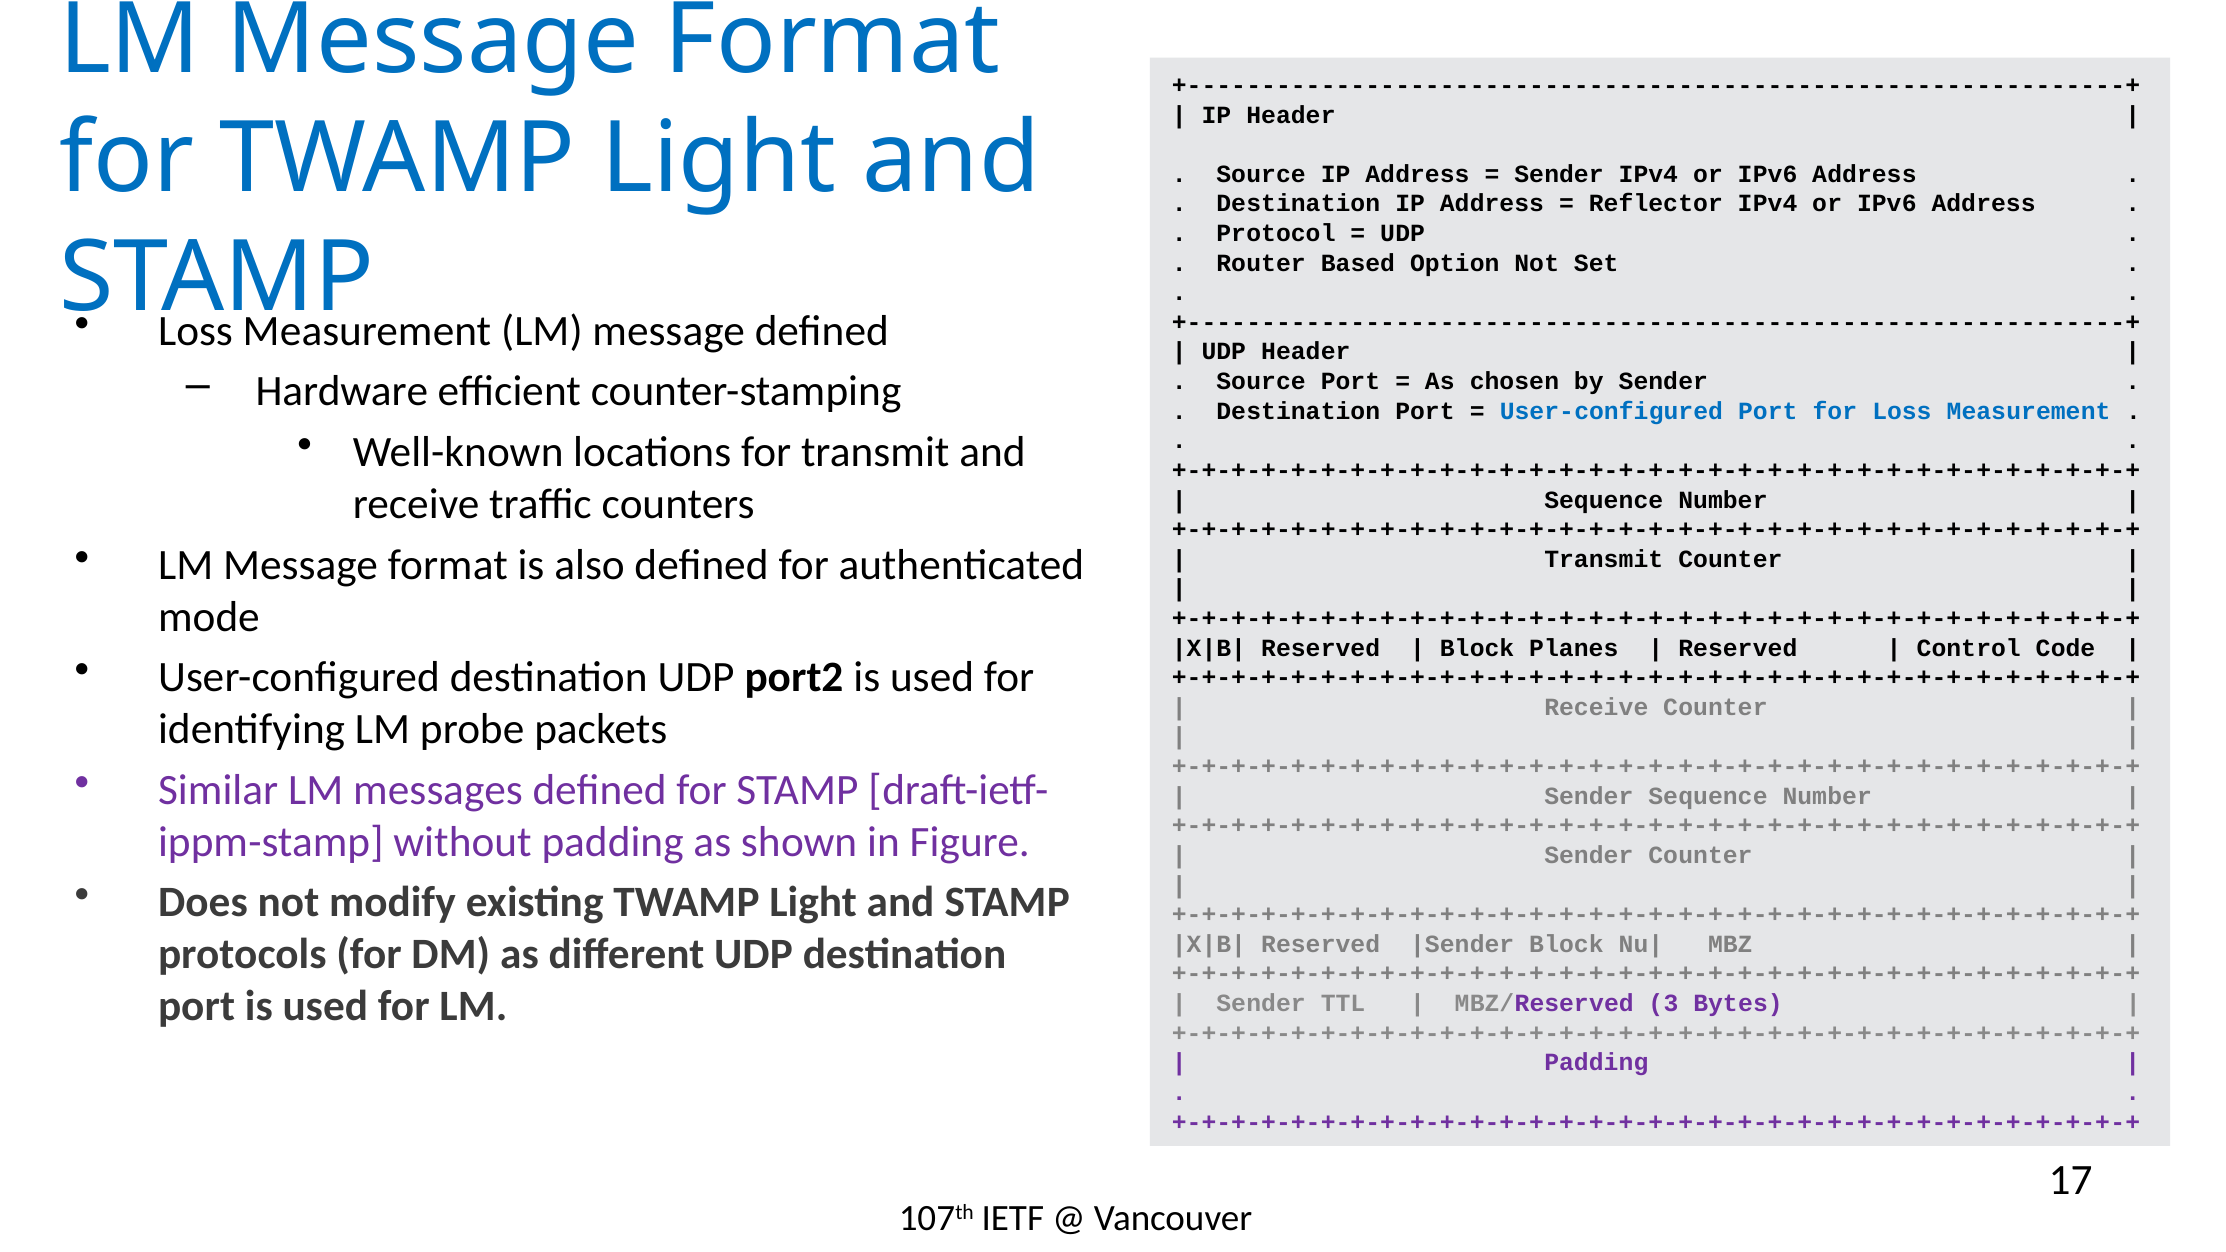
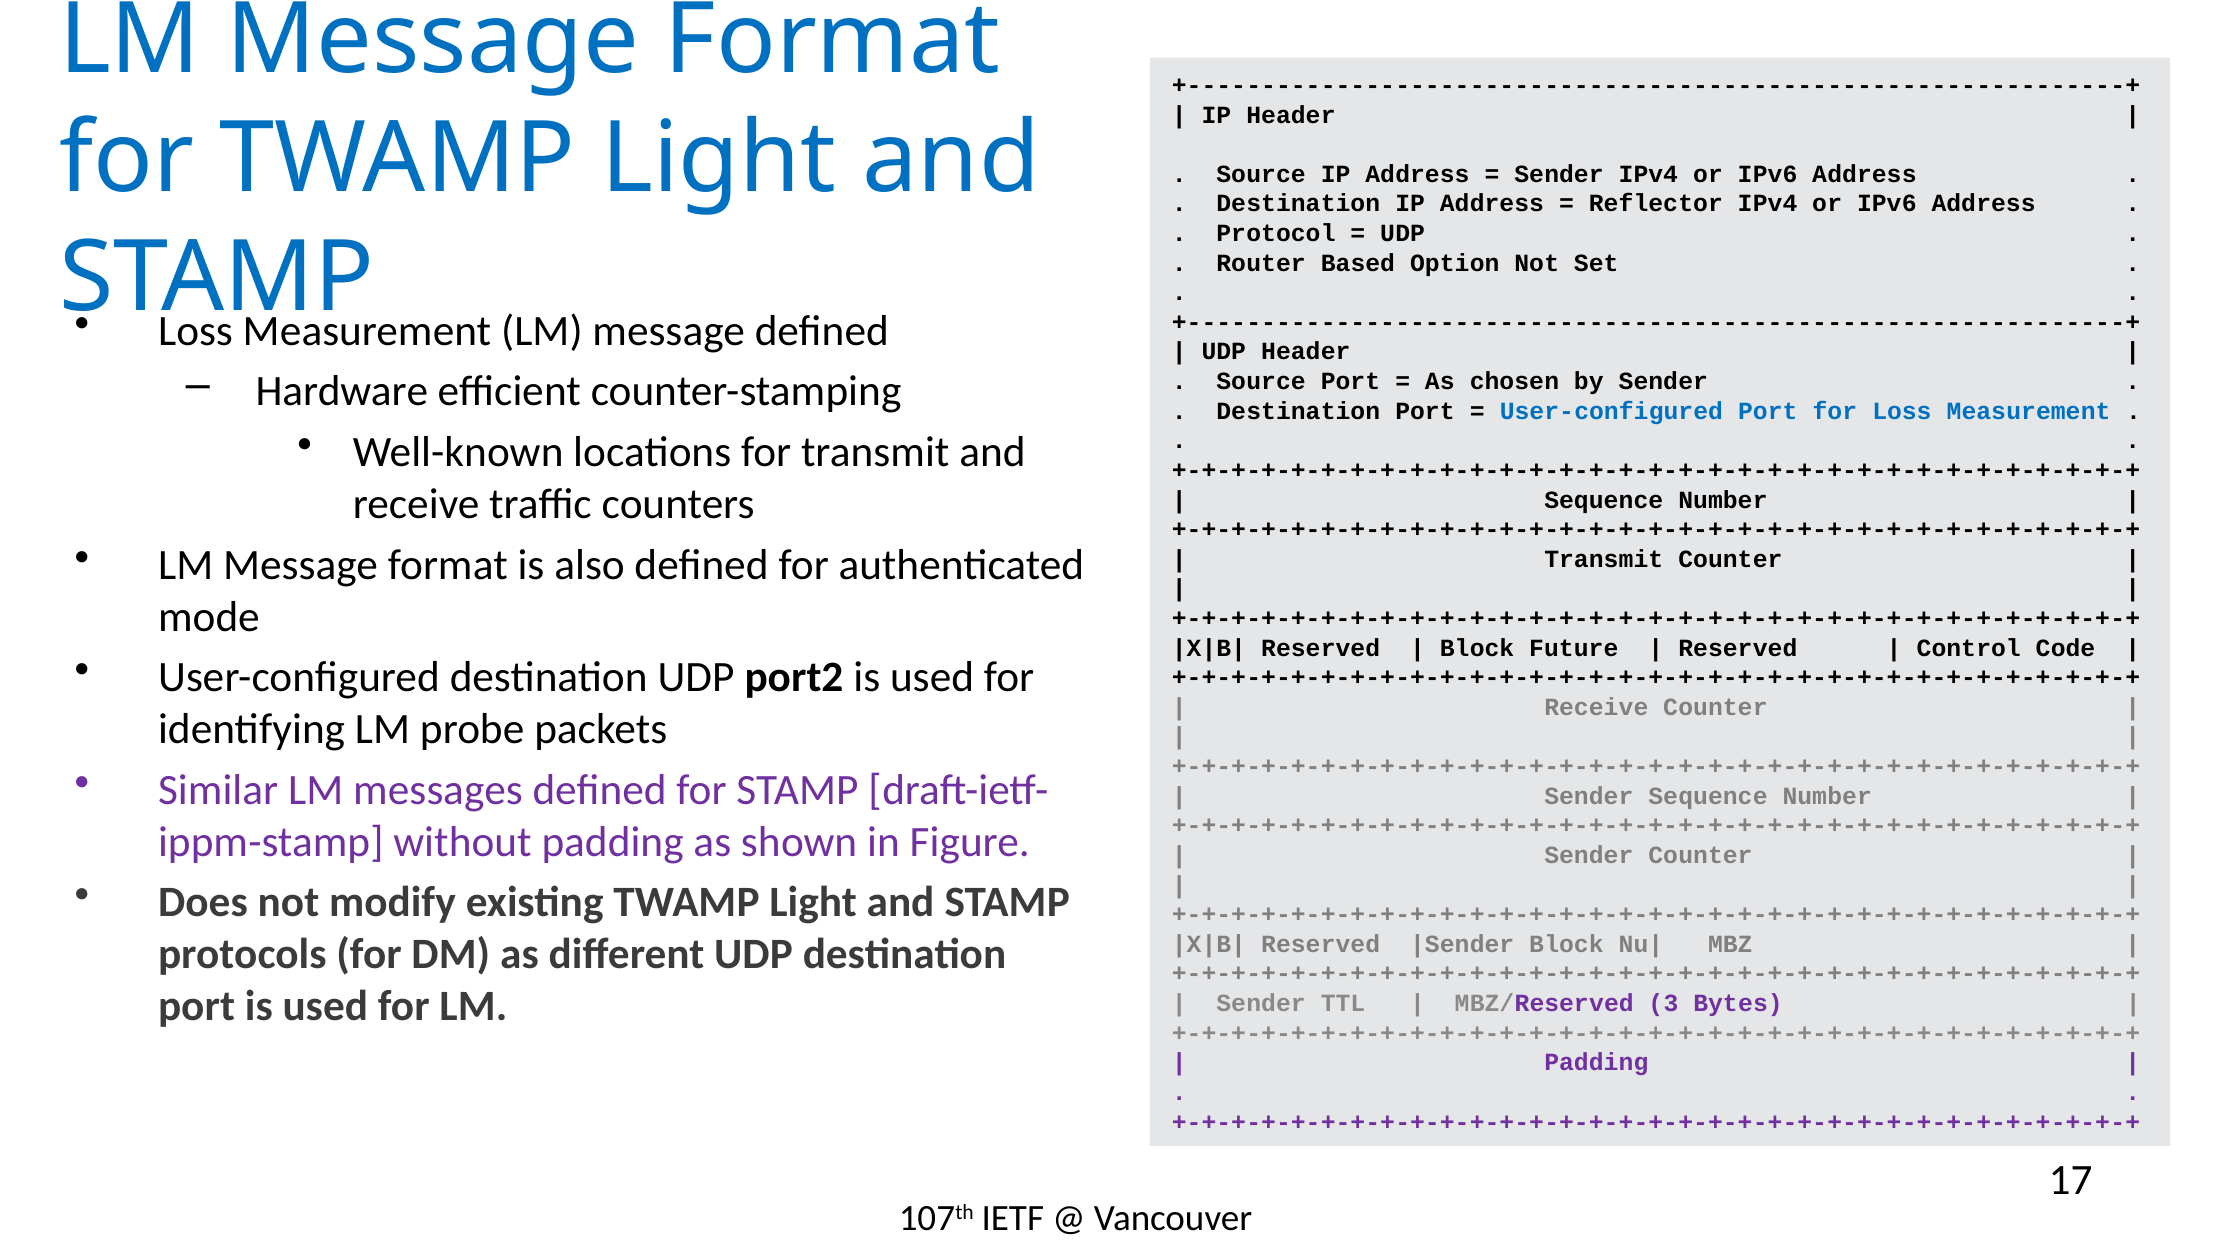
Planes: Planes -> Future
